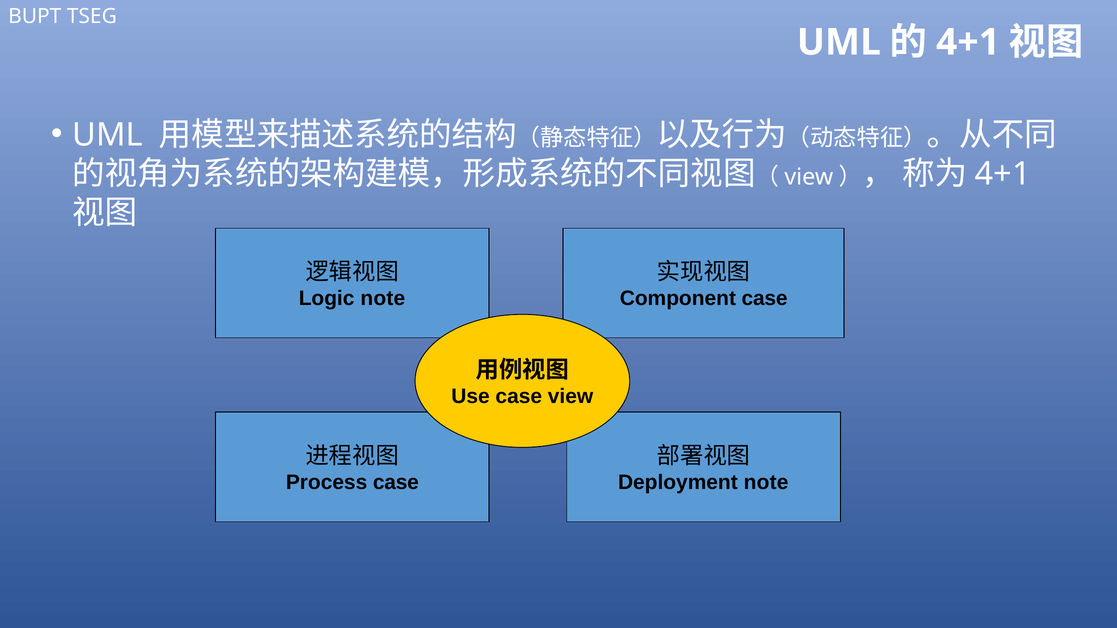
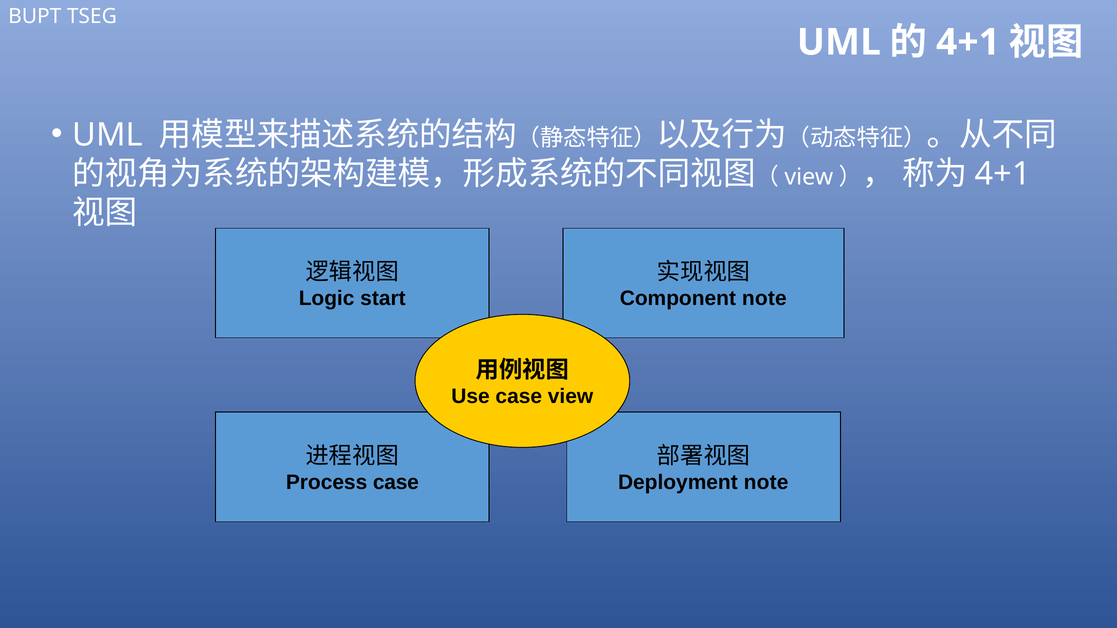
Logic note: note -> start
Component case: case -> note
